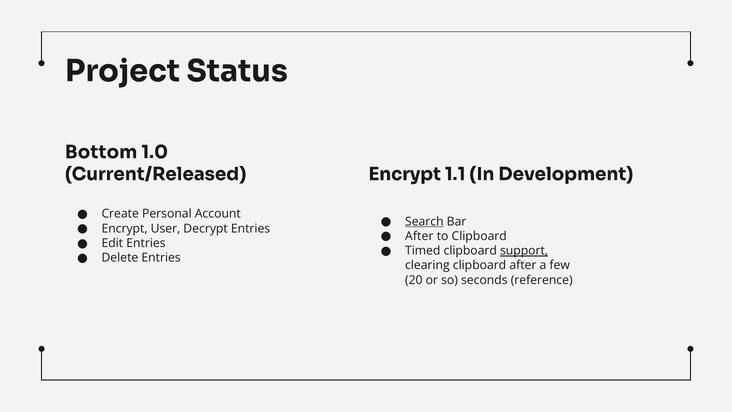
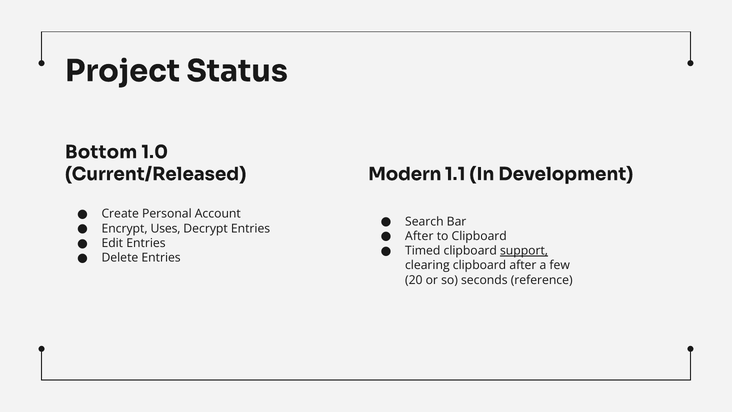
Current/Released Encrypt: Encrypt -> Modern
Search underline: present -> none
User: User -> Uses
